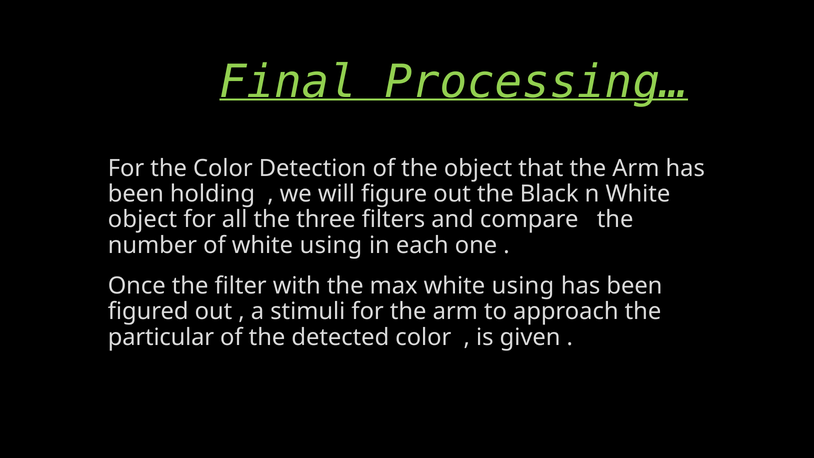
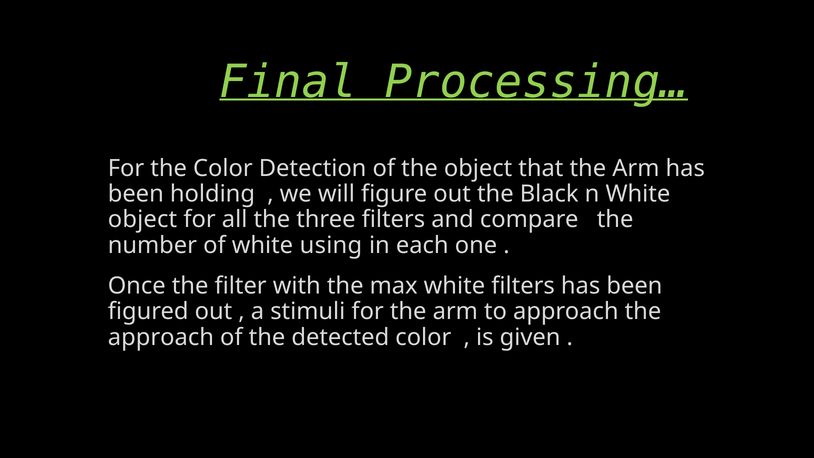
max white using: using -> filters
particular at (161, 337): particular -> approach
